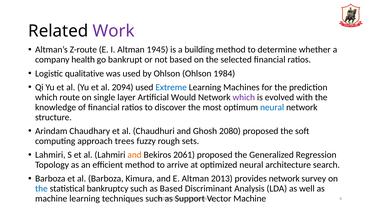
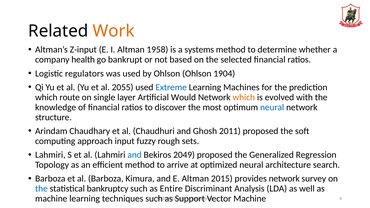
Work colour: purple -> orange
Z-route: Z-route -> Z-input
1945: 1945 -> 1958
building: building -> systems
qualitative: qualitative -> regulators
1984: 1984 -> 1904
2094: 2094 -> 2055
which at (244, 97) colour: purple -> orange
2080: 2080 -> 2011
trees: trees -> input
and at (135, 155) colour: orange -> blue
2061: 2061 -> 2049
2013: 2013 -> 2015
as Based: Based -> Entire
